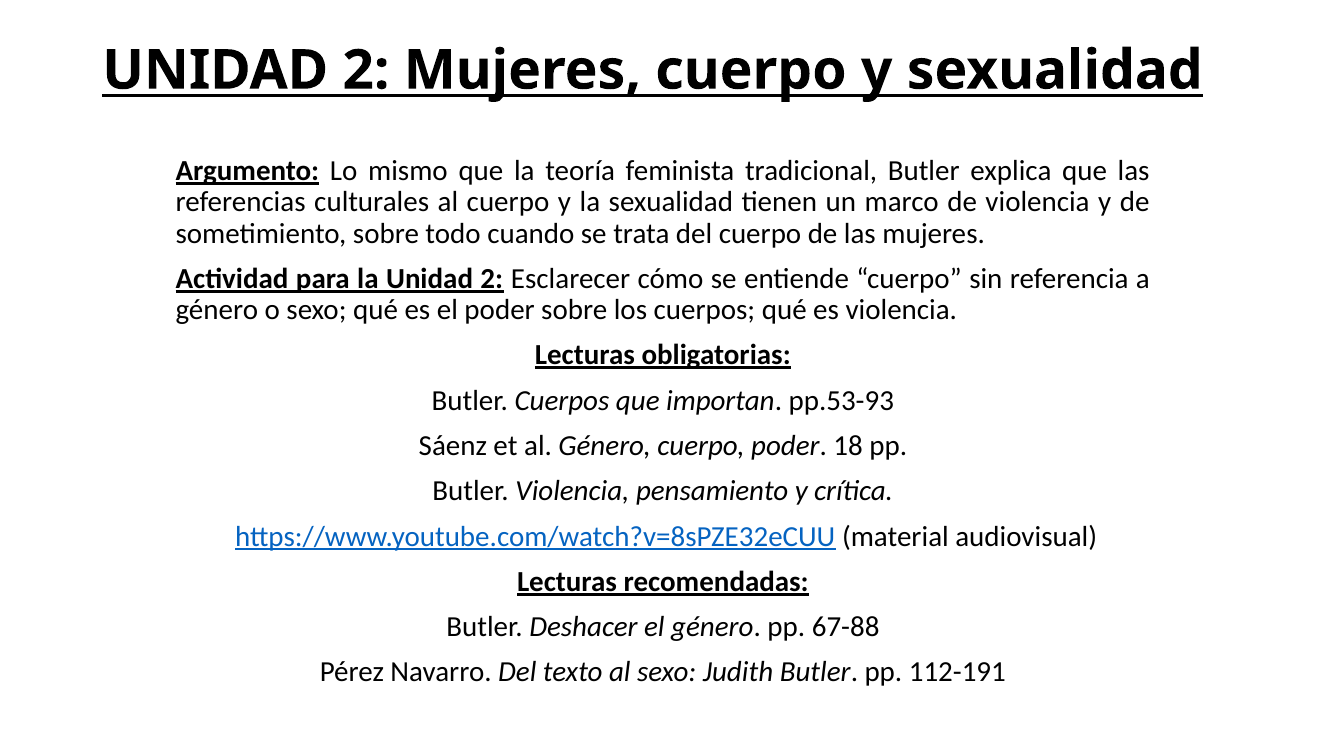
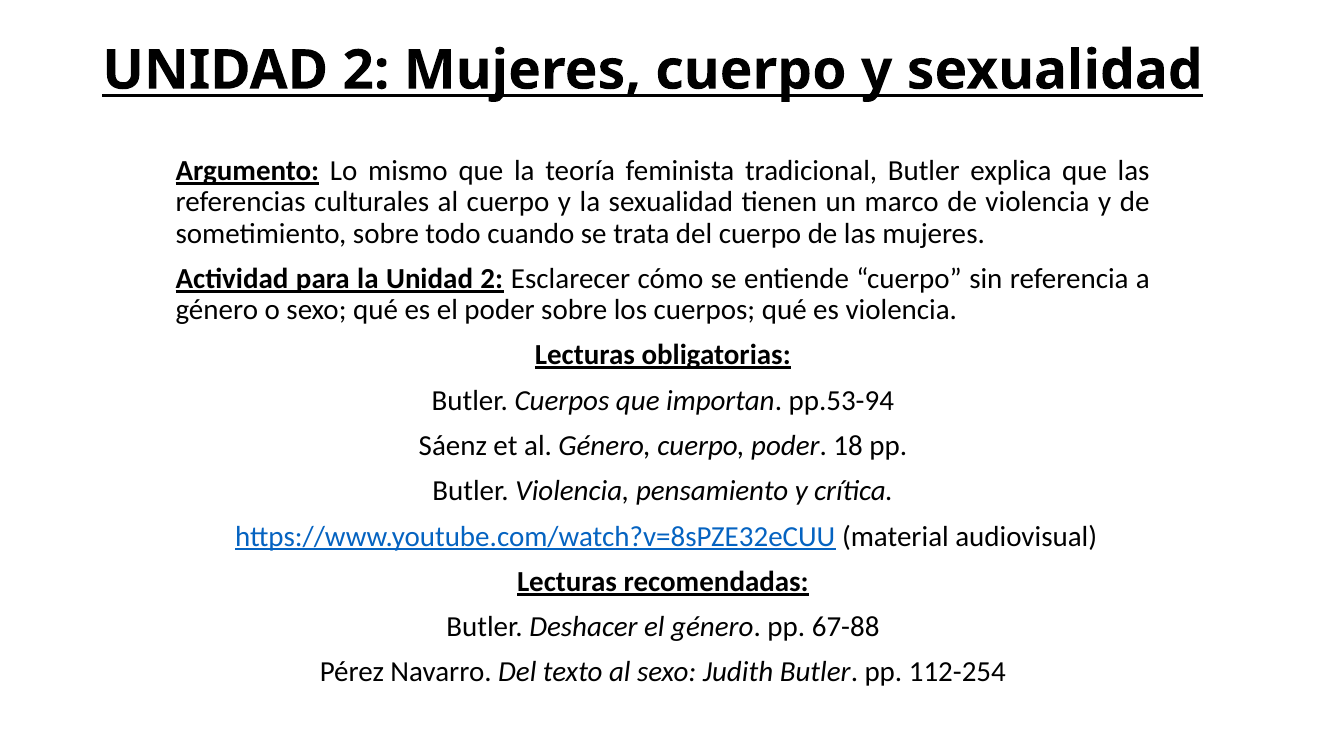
pp.53-93: pp.53-93 -> pp.53-94
112-191: 112-191 -> 112-254
